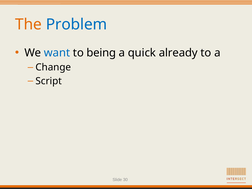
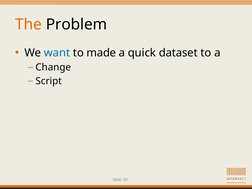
Problem colour: blue -> black
being: being -> made
already: already -> dataset
